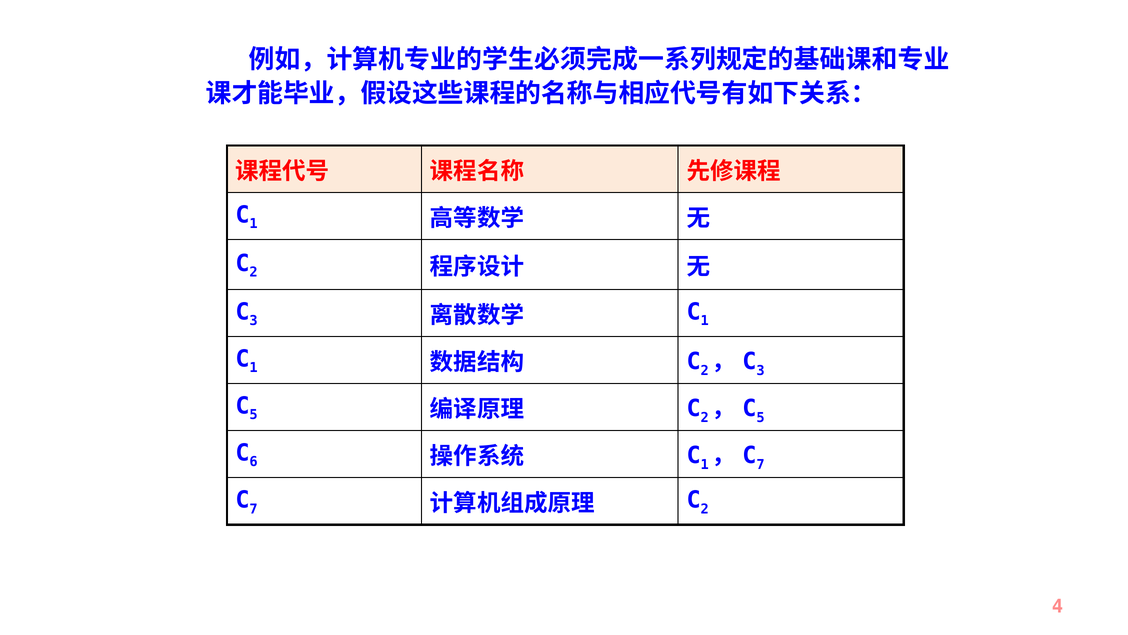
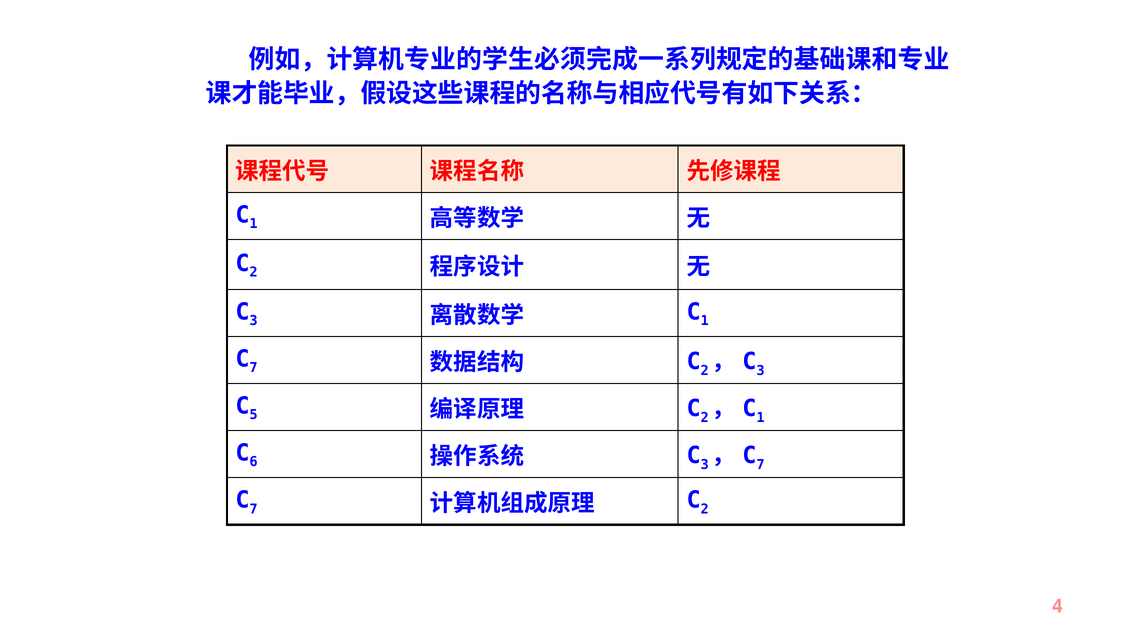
1 at (254, 368): 1 -> 7
5 at (760, 417): 5 -> 1
1 at (705, 464): 1 -> 3
